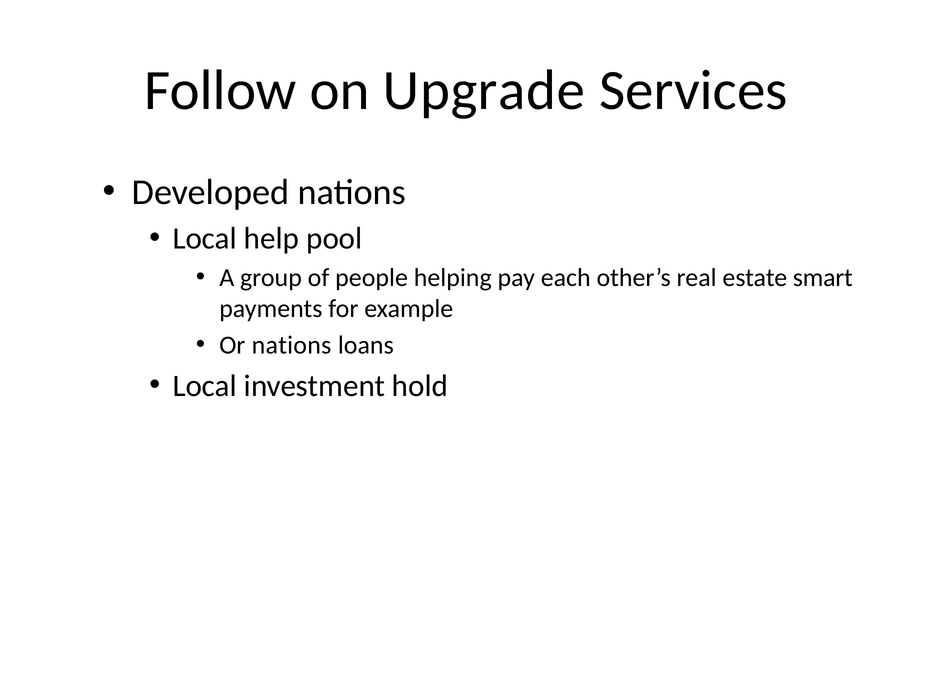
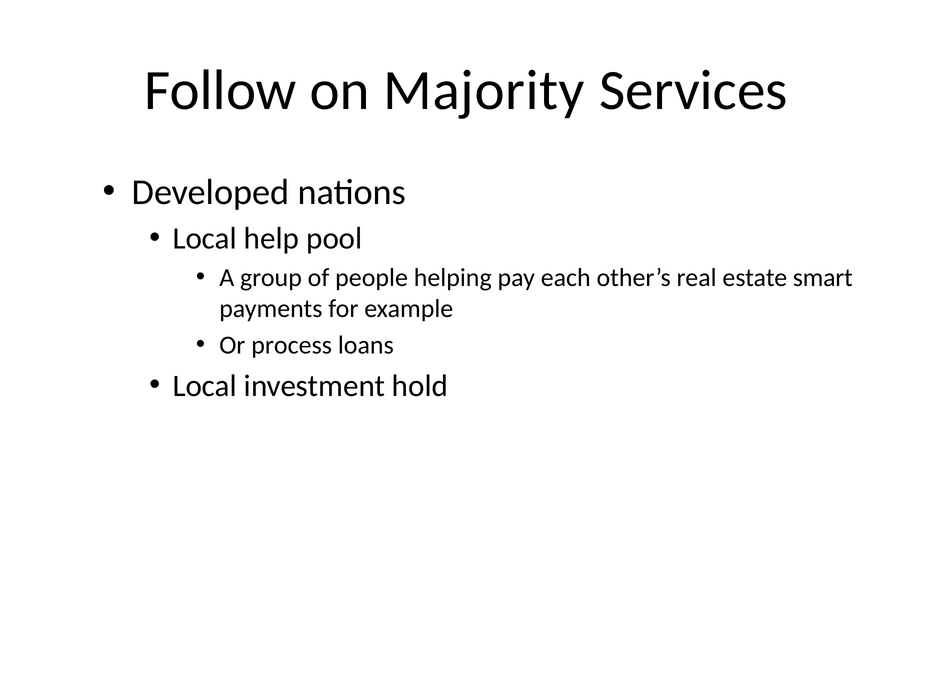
Upgrade: Upgrade -> Majority
Or nations: nations -> process
